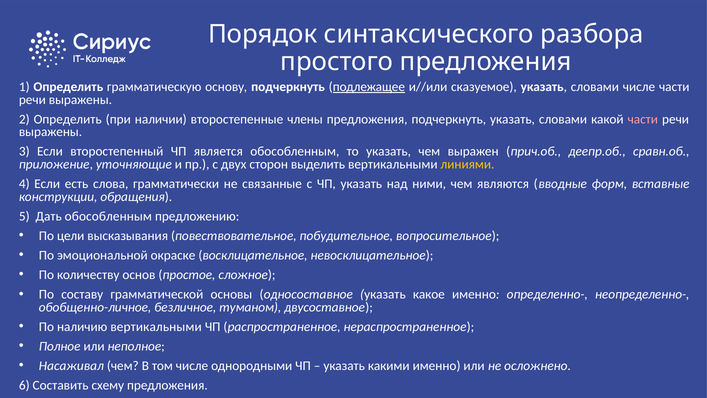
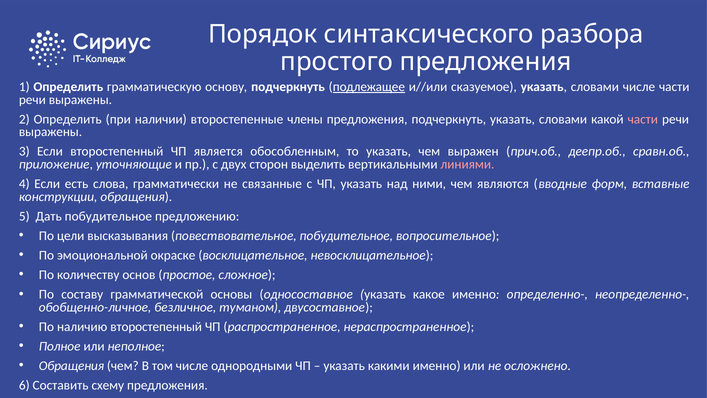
линиями colour: yellow -> pink
Дать обособленным: обособленным -> побудительное
наличию вертикальными: вертикальными -> второстепенный
Насаживал at (71, 366): Насаживал -> Обращения
